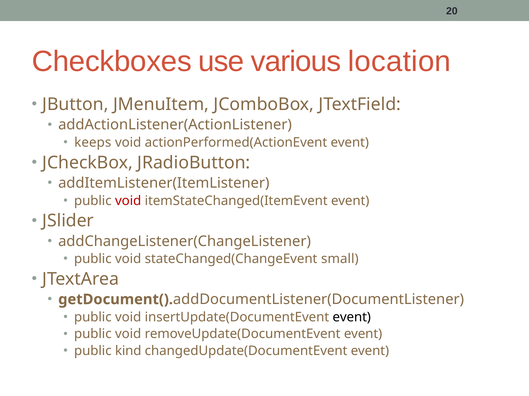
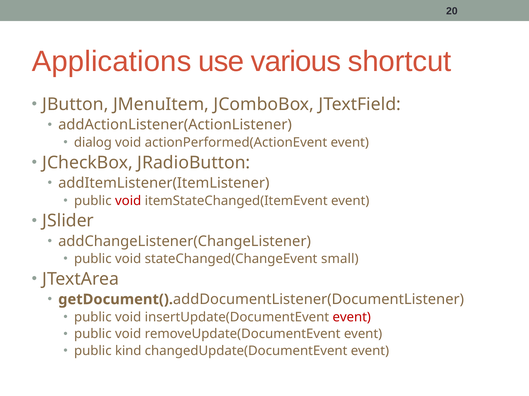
Checkboxes: Checkboxes -> Applications
location: location -> shortcut
keeps: keeps -> dialog
event at (352, 318) colour: black -> red
